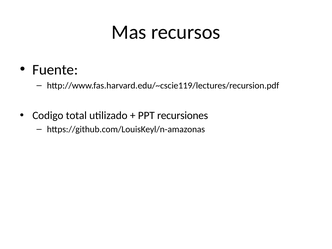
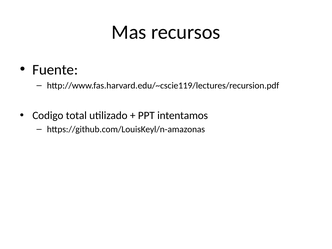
recursiones: recursiones -> intentamos
